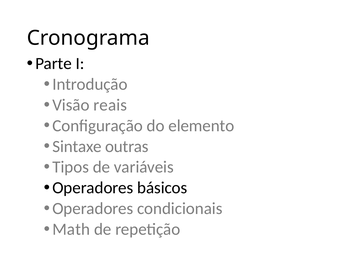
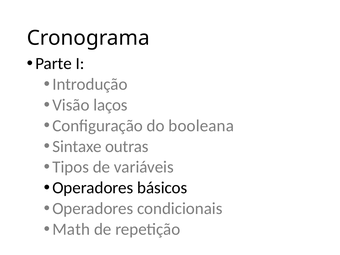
reais: reais -> laços
elemento: elemento -> booleana
